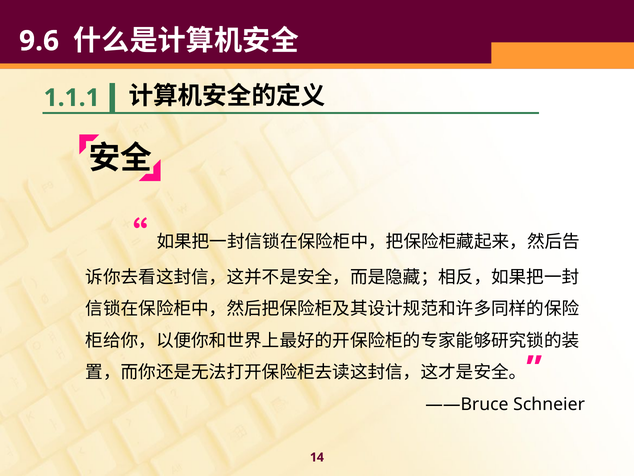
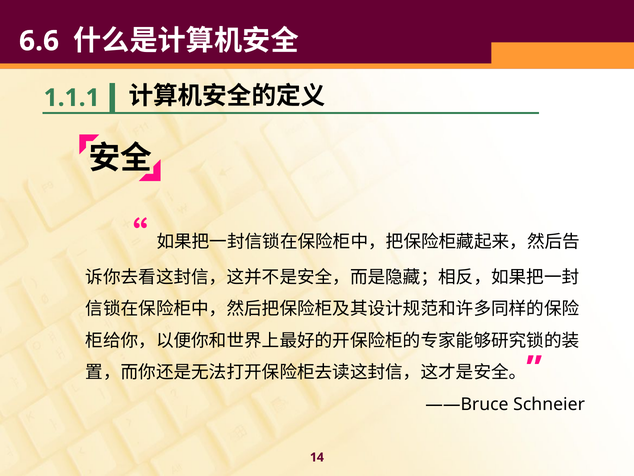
9.6: 9.6 -> 6.6
